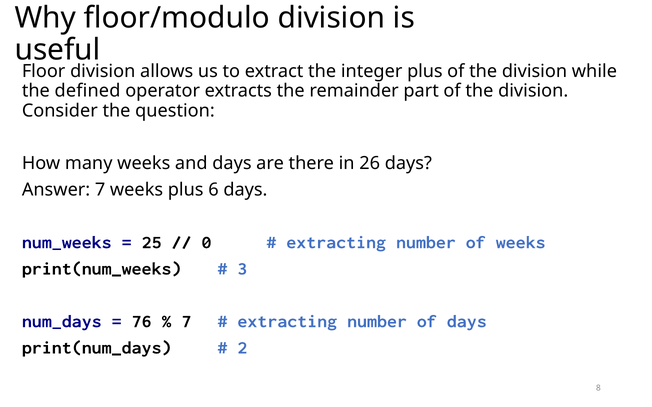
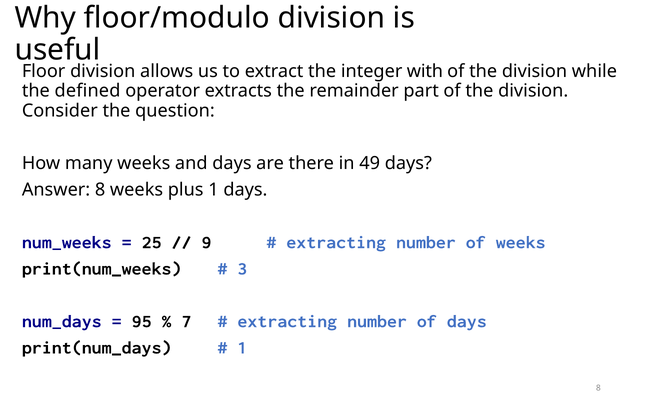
integer plus: plus -> with
26: 26 -> 49
Answer 7: 7 -> 8
plus 6: 6 -> 1
0: 0 -> 9
76: 76 -> 95
2 at (242, 348): 2 -> 1
